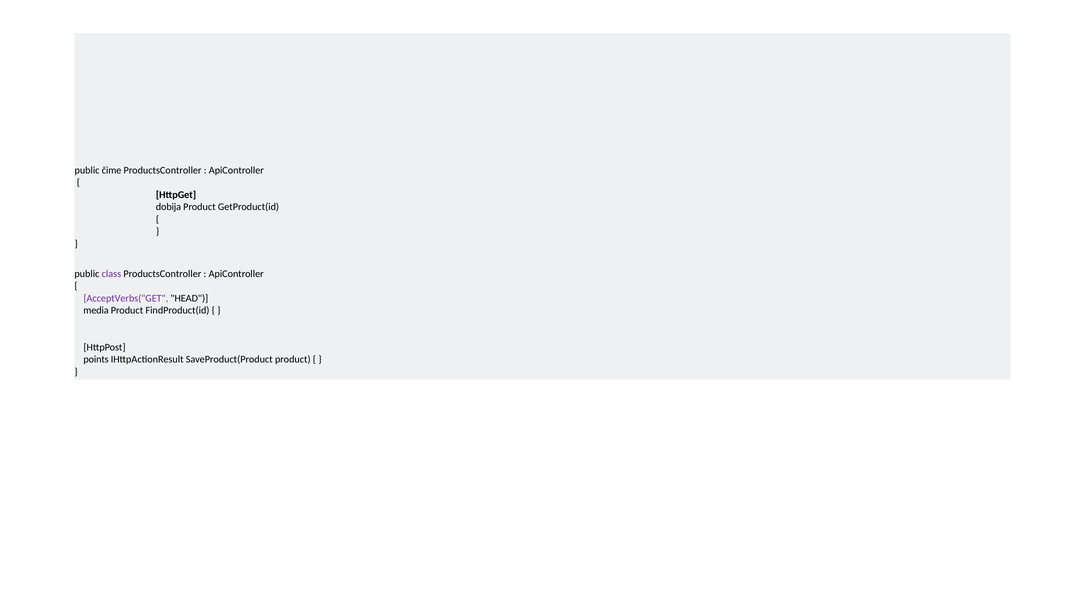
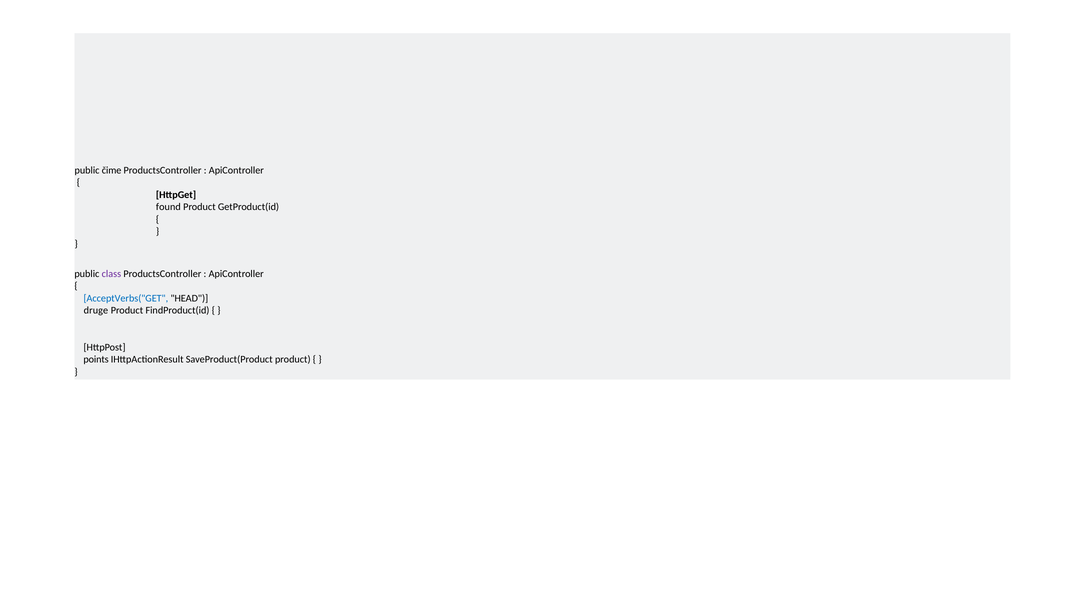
dobija: dobija -> found
AcceptVerbs("GET colour: purple -> blue
media: media -> druge
